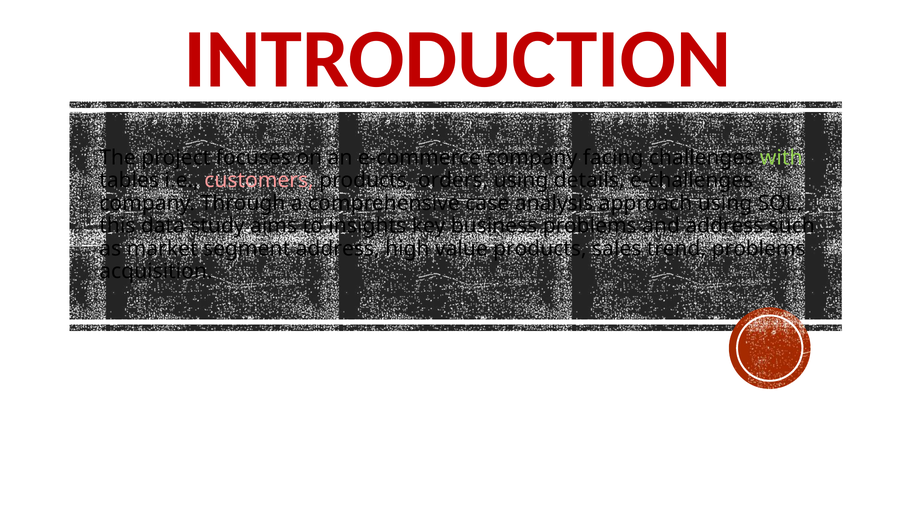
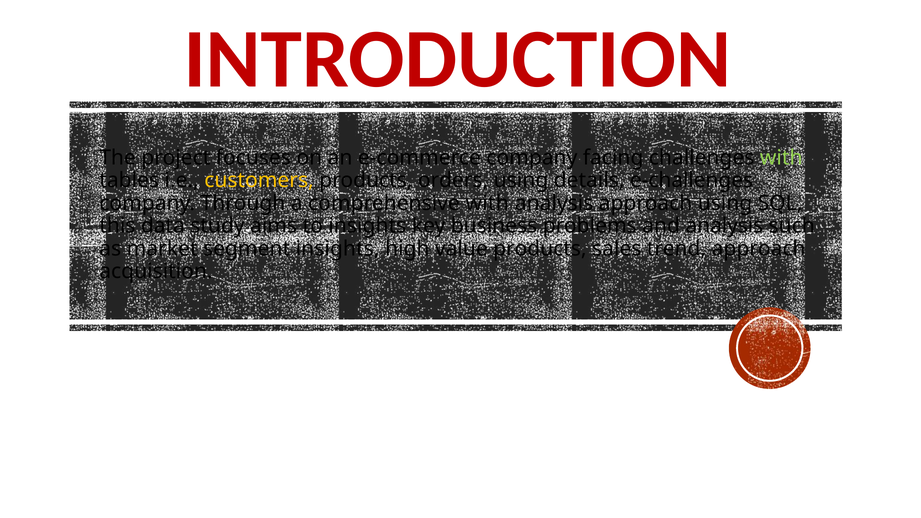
customers colour: pink -> yellow
comprehensive case: case -> with
and address: address -> analysis
segment address: address -> insights
trend problems: problems -> approach
